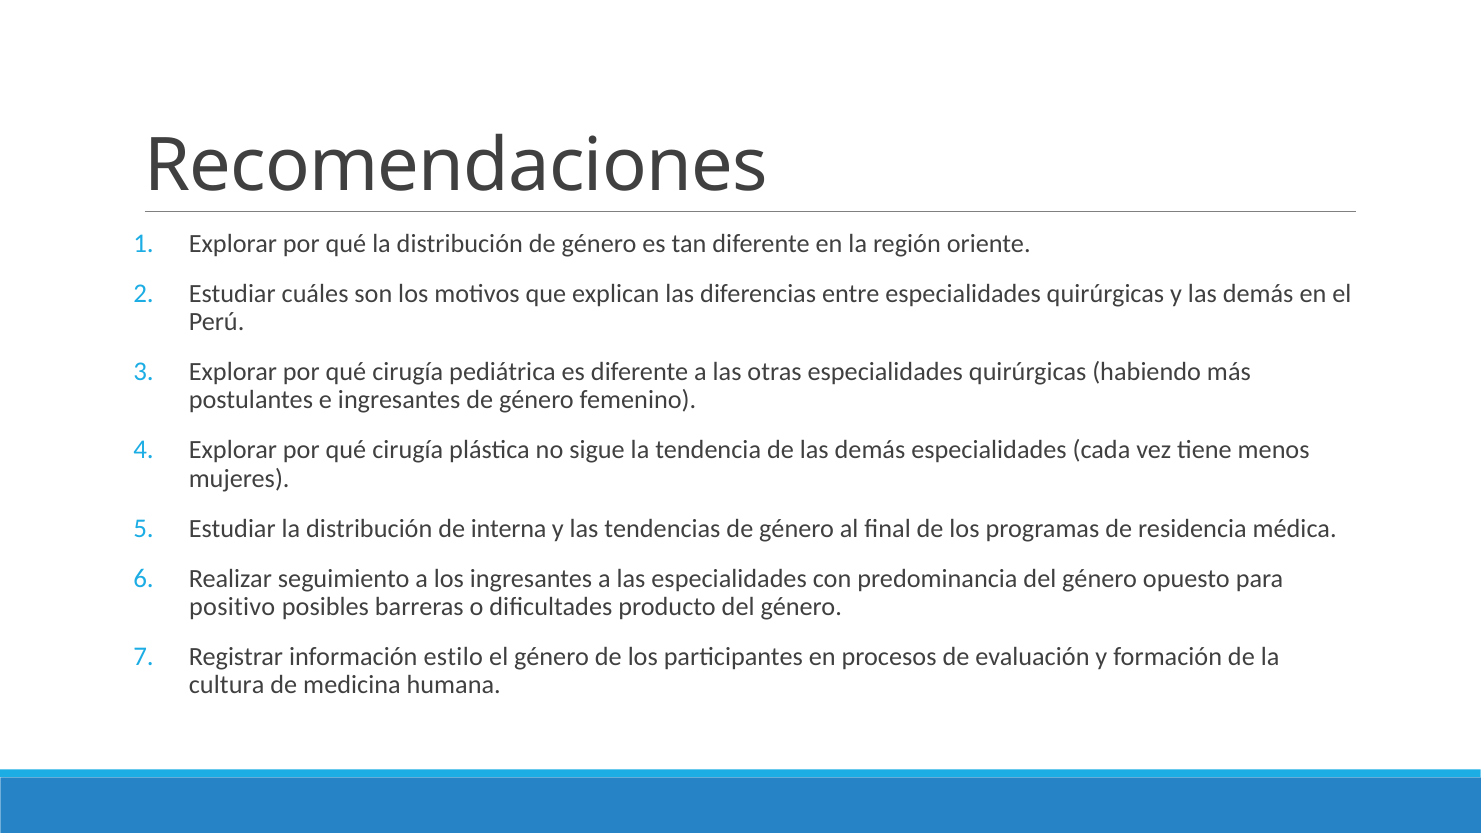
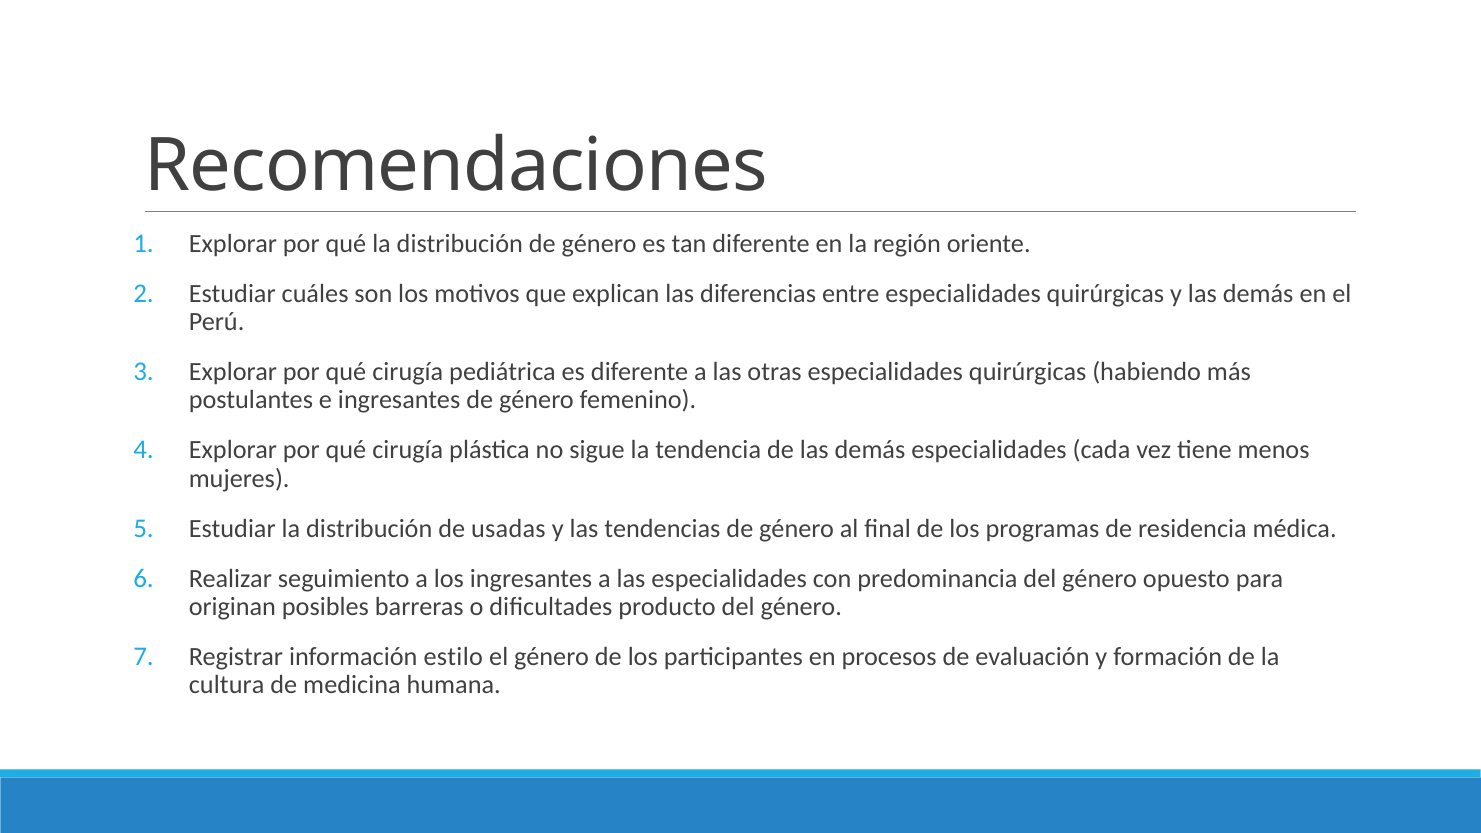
interna: interna -> usadas
positivo: positivo -> originan
